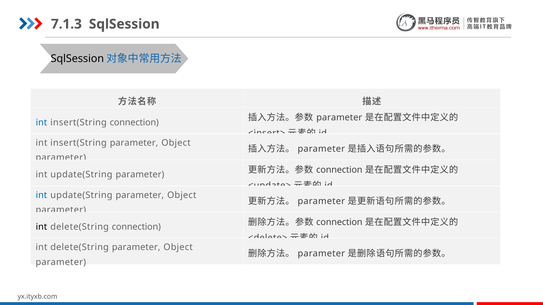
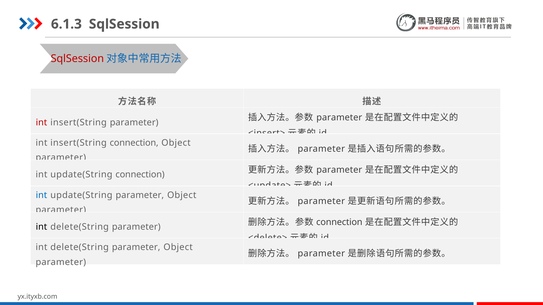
7.1.3: 7.1.3 -> 6.1.3
SqlSession at (77, 59) colour: black -> red
int at (41, 123) colour: blue -> red
insert(String connection: connection -> parameter
insert(String parameter: parameter -> connection
connection at (339, 170): connection -> parameter
parameter at (140, 175): parameter -> connection
connection at (136, 227): connection -> parameter
